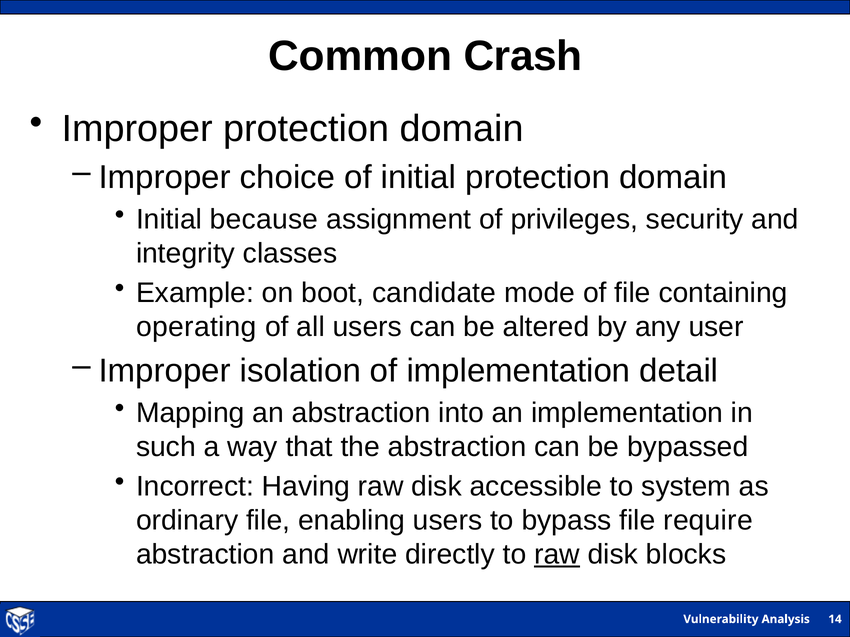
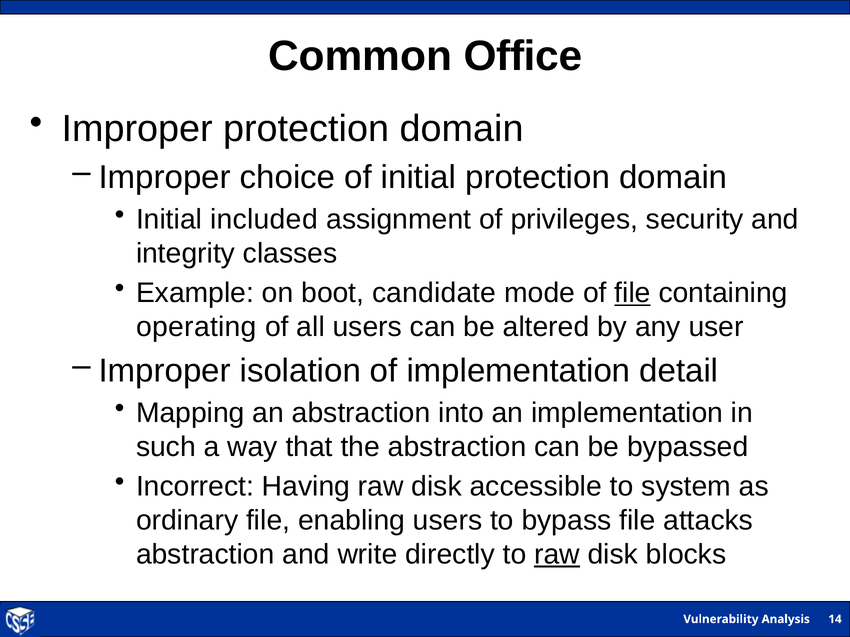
Crash: Crash -> Office
because: because -> included
file at (633, 293) underline: none -> present
require: require -> attacks
